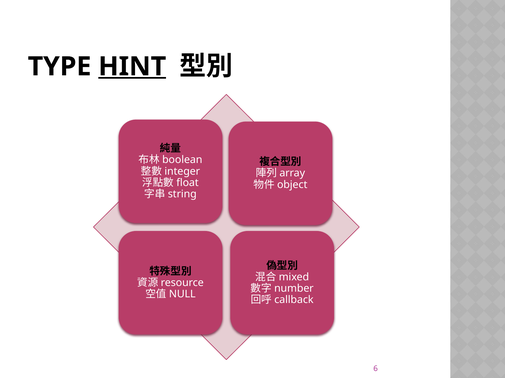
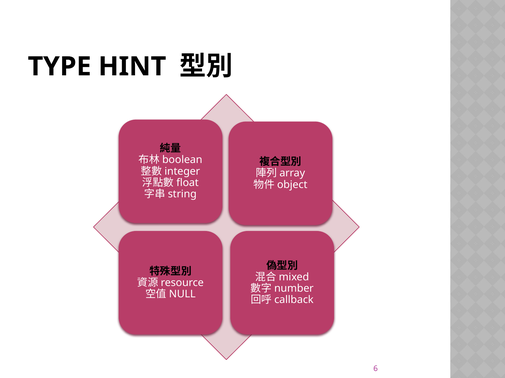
HINT underline: present -> none
